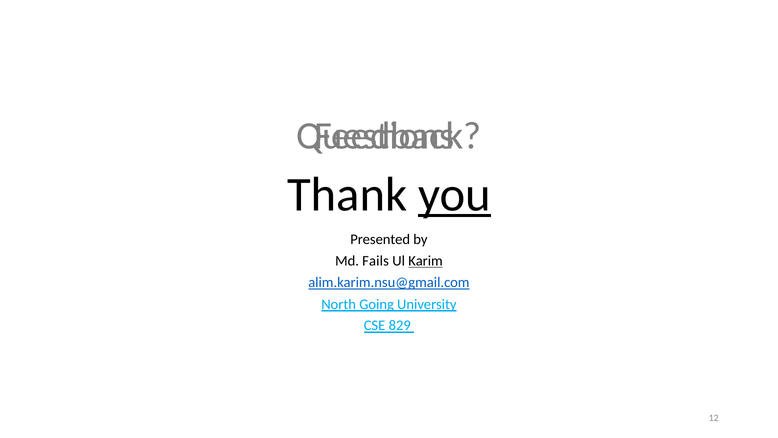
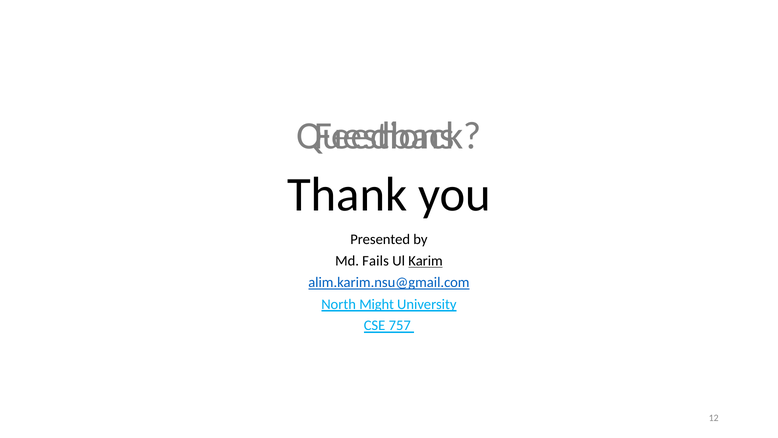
you underline: present -> none
Going: Going -> Might
829: 829 -> 757
